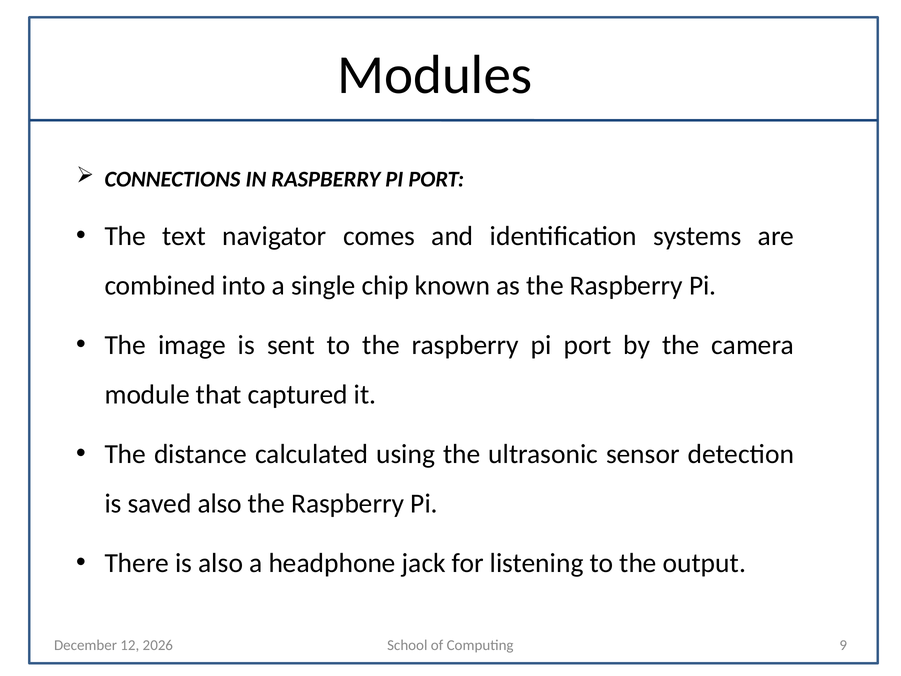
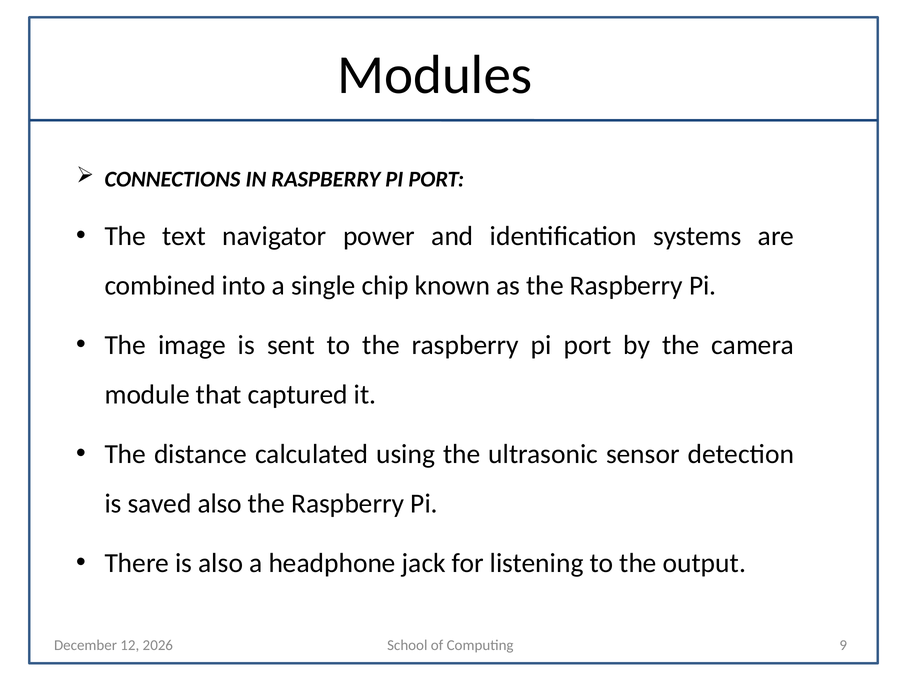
comes: comes -> power
